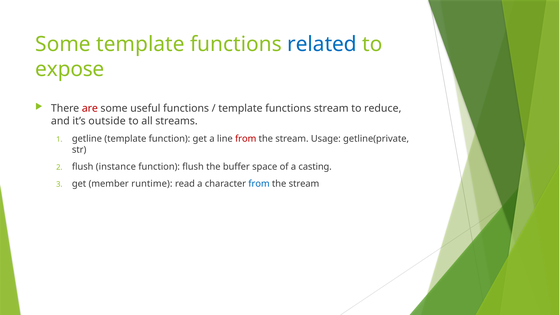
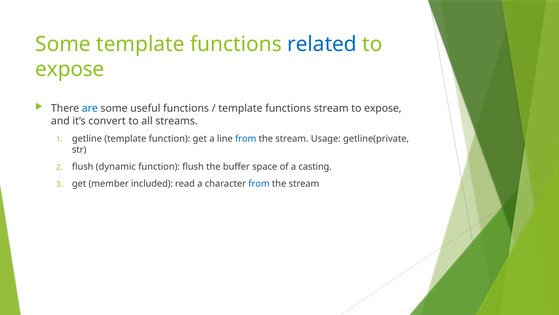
are colour: red -> blue
reduce at (383, 108): reduce -> expose
outside: outside -> convert
from at (246, 138) colour: red -> blue
instance: instance -> dynamic
runtime: runtime -> included
